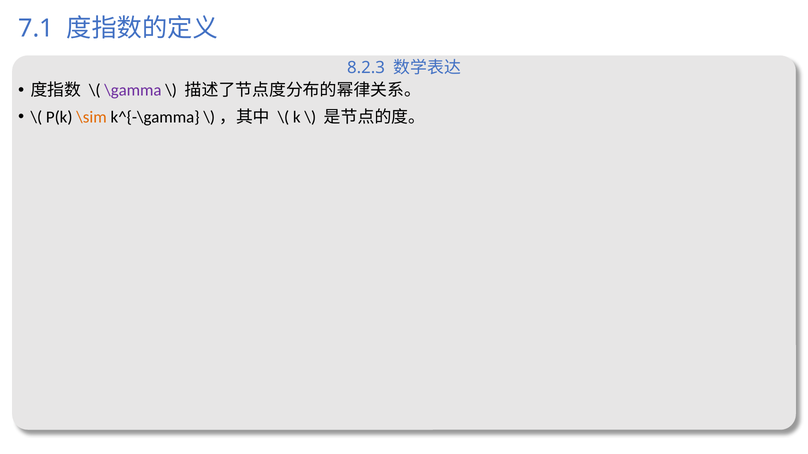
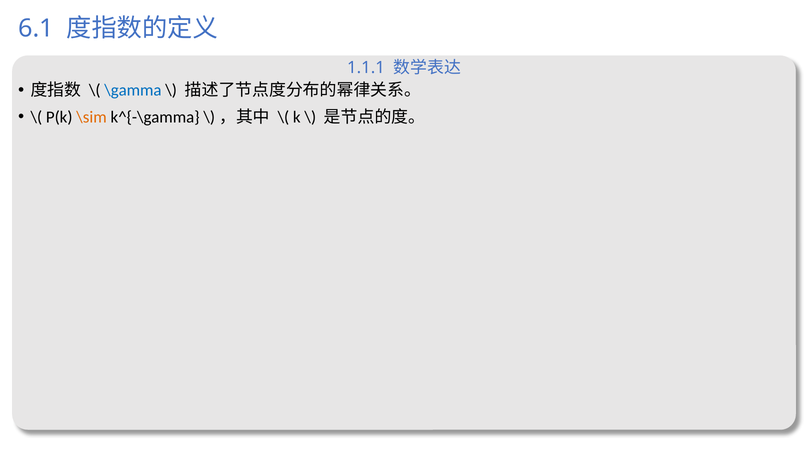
7.1: 7.1 -> 6.1
8.2.3: 8.2.3 -> 1.1.1
\gamma colour: purple -> blue
